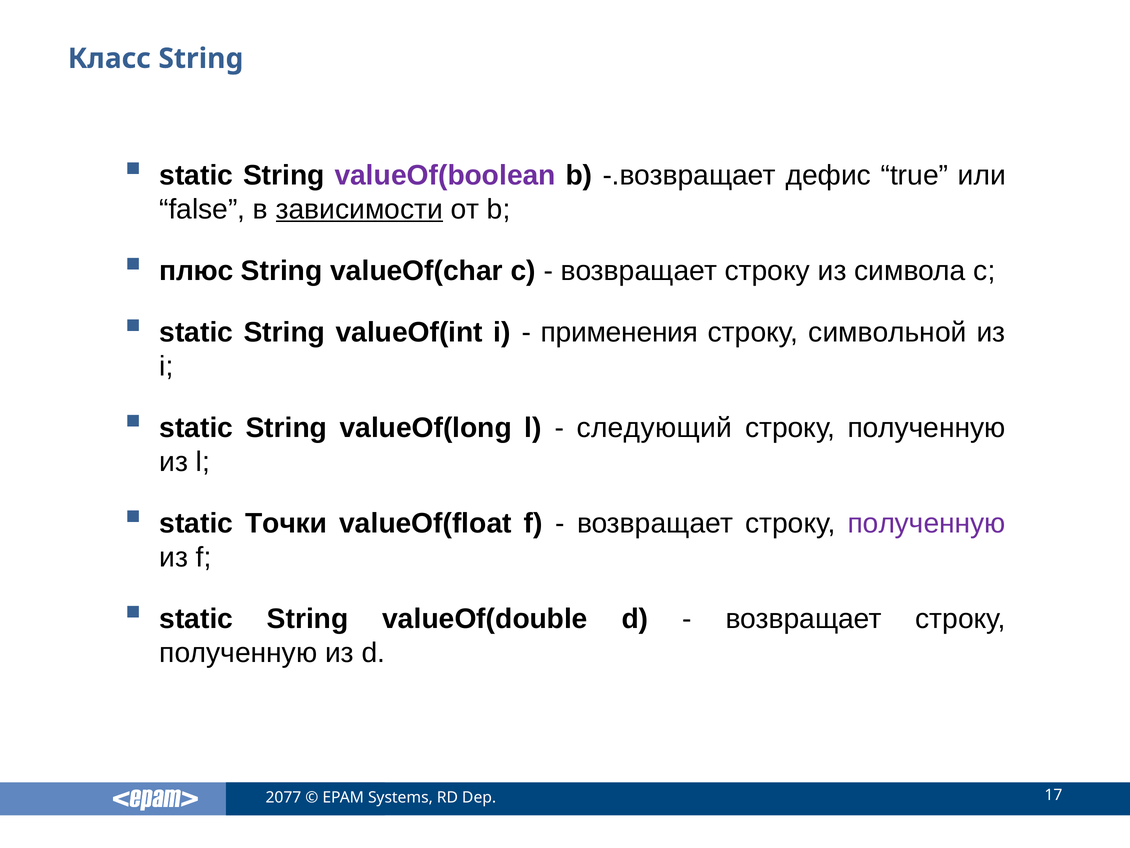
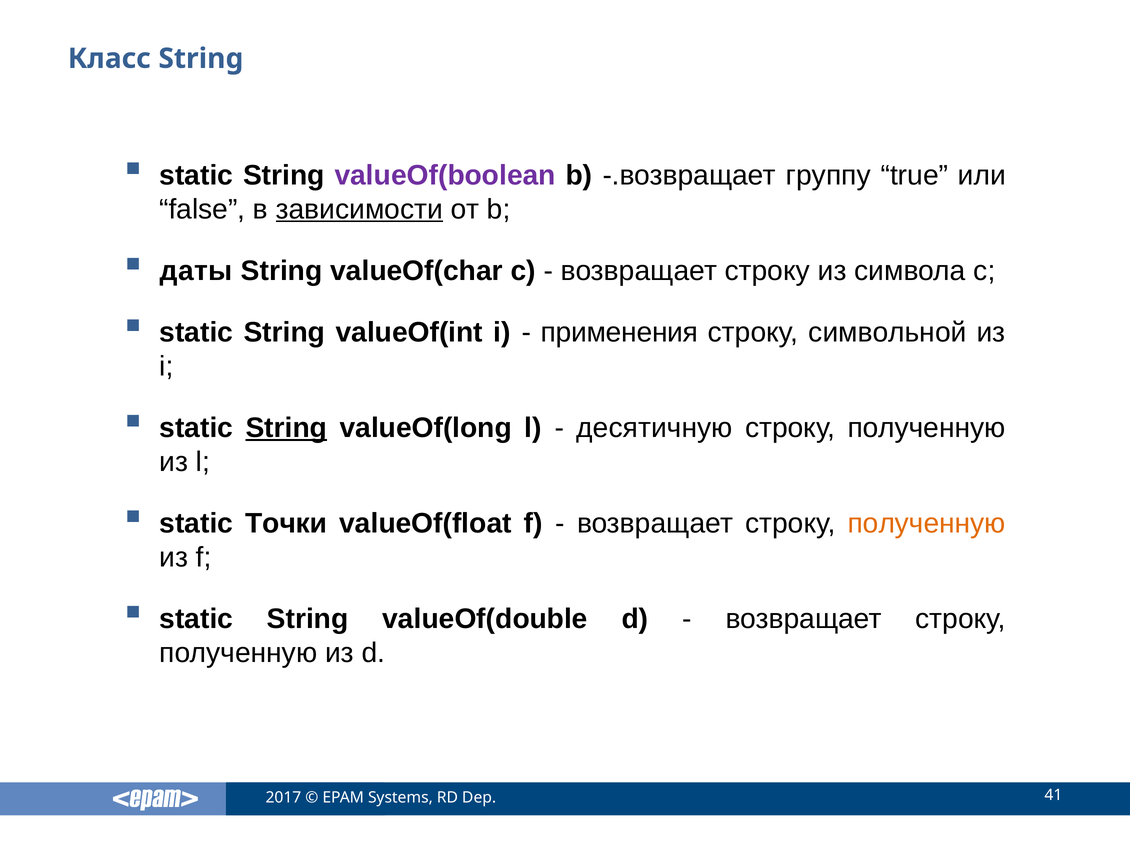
дефис: дефис -> группу
плюс: плюс -> даты
String at (286, 428) underline: none -> present
следующий: следующий -> десятичную
полученную at (927, 523) colour: purple -> orange
2077: 2077 -> 2017
17: 17 -> 41
